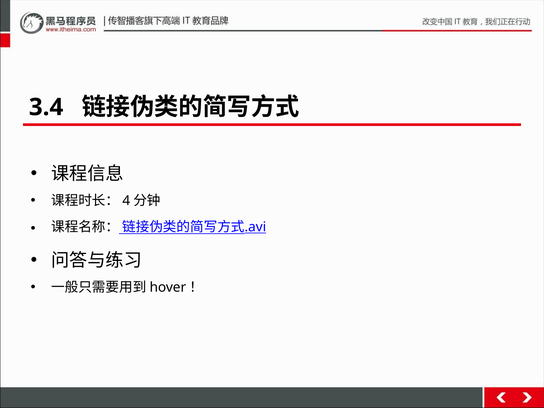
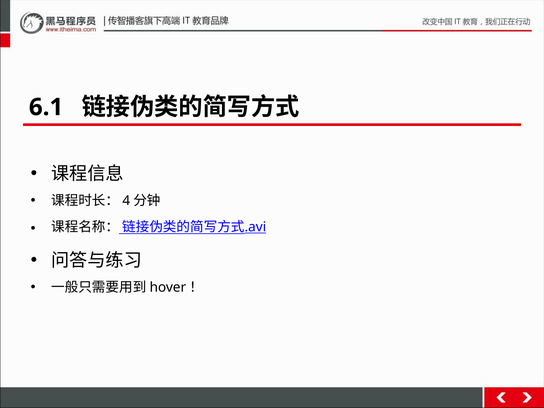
3.4: 3.4 -> 6.1
